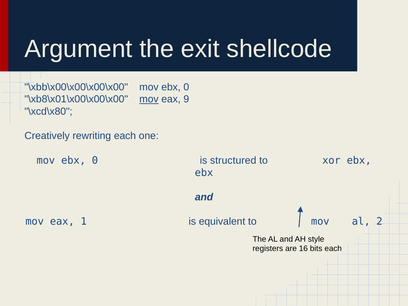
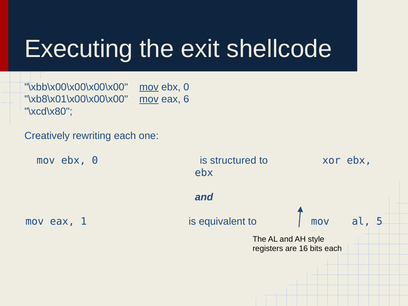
Argument: Argument -> Executing
mov at (149, 87) underline: none -> present
9: 9 -> 6
2: 2 -> 5
